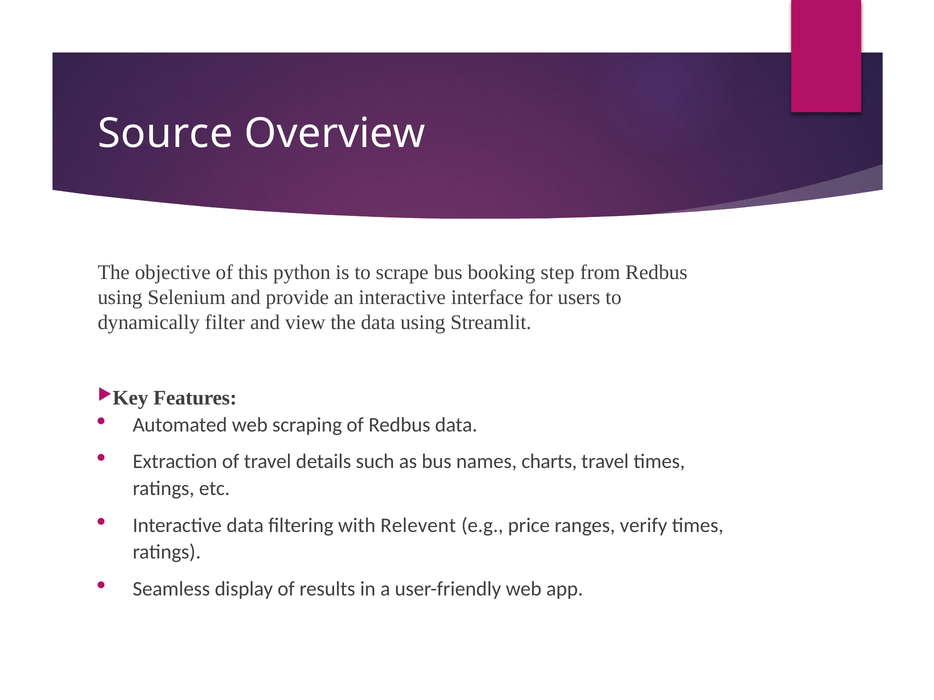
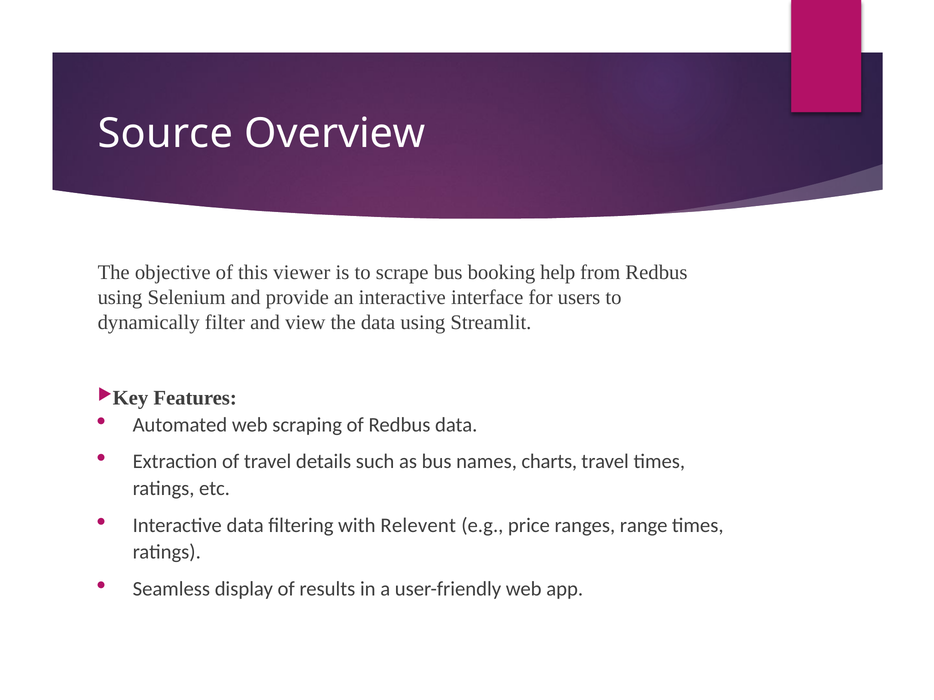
python: python -> viewer
step: step -> help
verify: verify -> range
